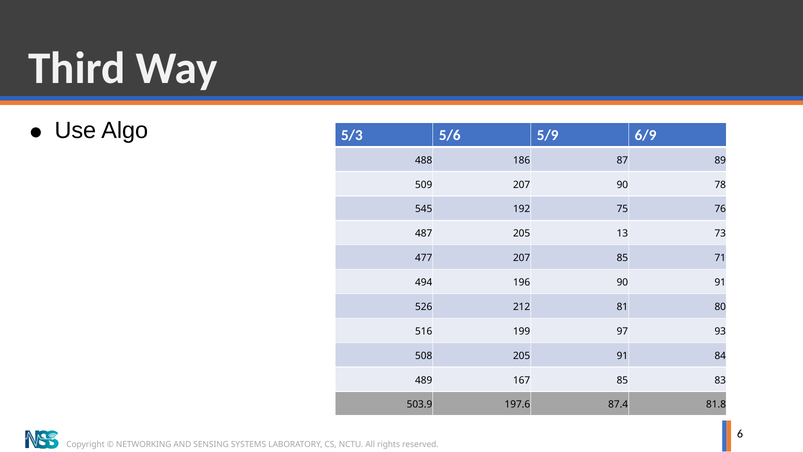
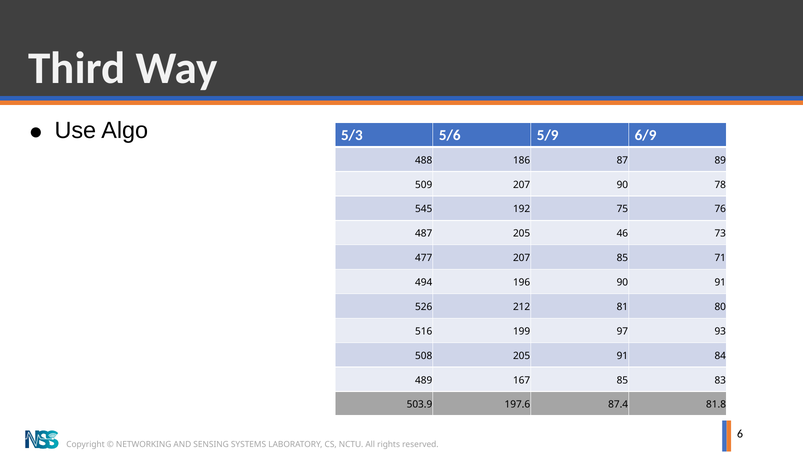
13: 13 -> 46
